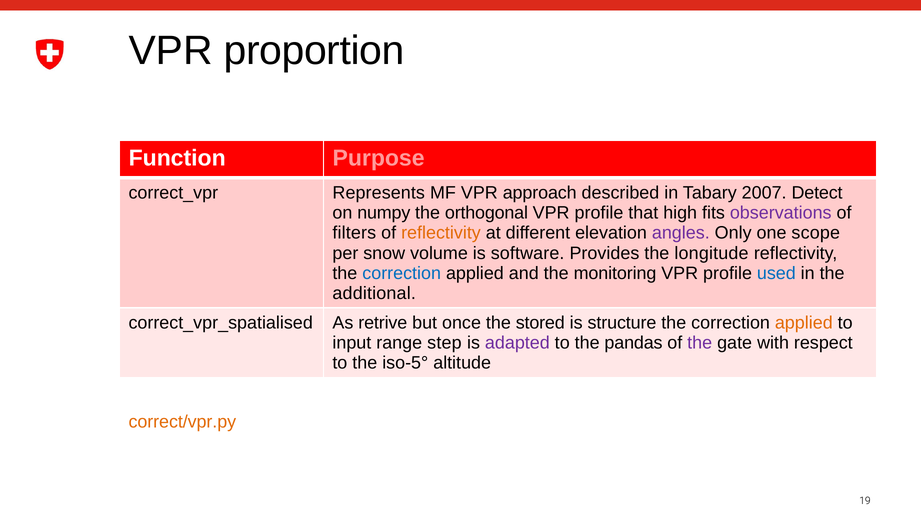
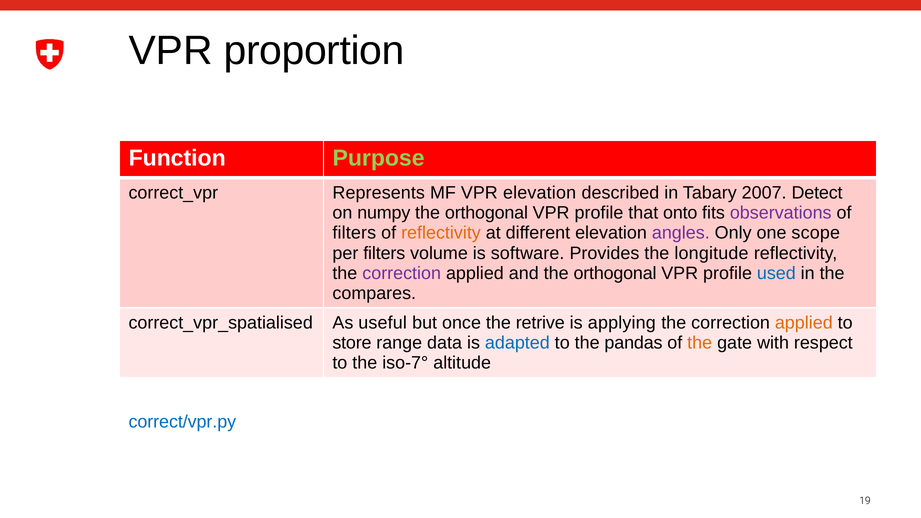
Purpose colour: pink -> light green
VPR approach: approach -> elevation
high: high -> onto
per snow: snow -> filters
correction at (402, 273) colour: blue -> purple
and the monitoring: monitoring -> orthogonal
additional: additional -> compares
retrive: retrive -> useful
stored: stored -> retrive
structure: structure -> applying
input: input -> store
step: step -> data
adapted colour: purple -> blue
the at (700, 343) colour: purple -> orange
iso-5°: iso-5° -> iso-7°
correct/vpr.py colour: orange -> blue
